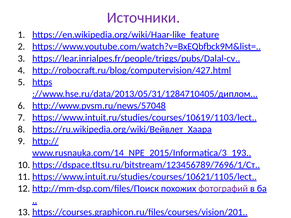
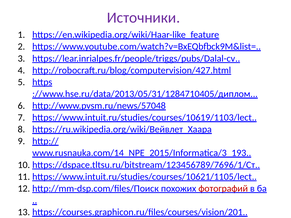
фотографий colour: purple -> red
